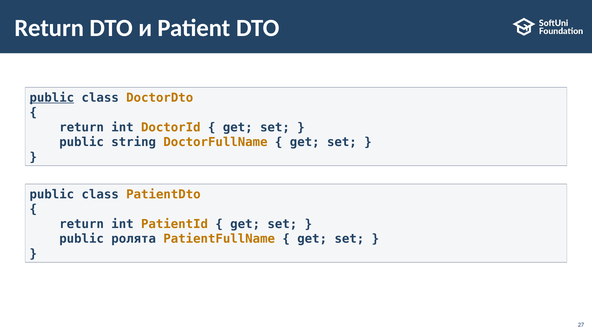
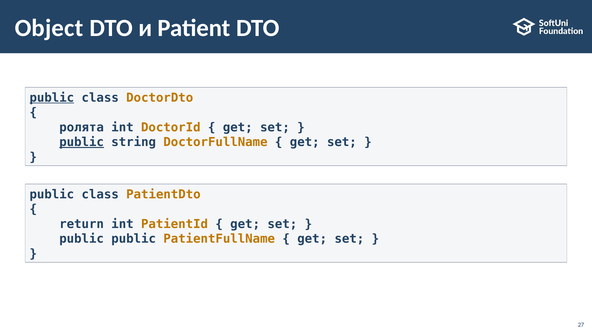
Return at (49, 28): Return -> Object
return at (82, 127): return -> ролята
public at (82, 142) underline: none -> present
public ролята: ролята -> public
